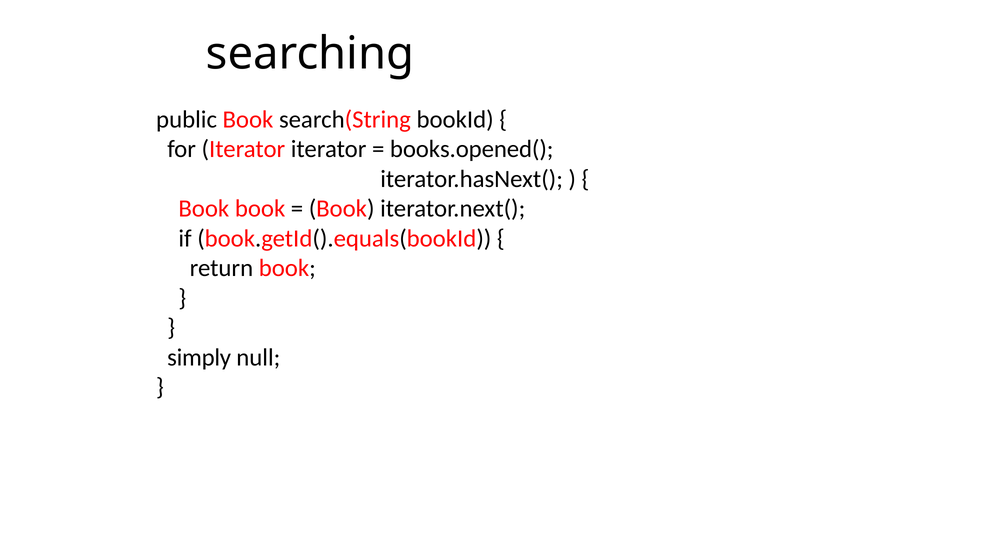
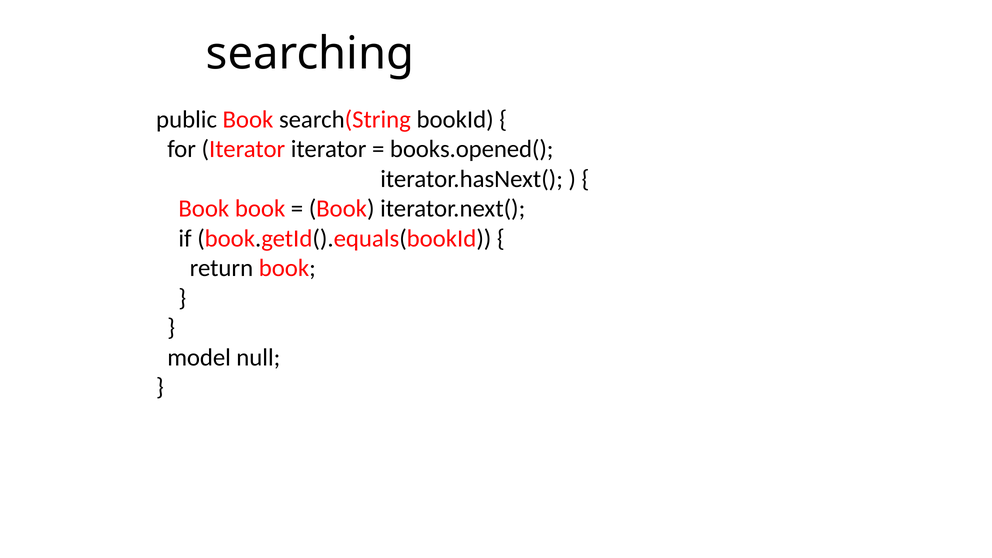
simply: simply -> model
